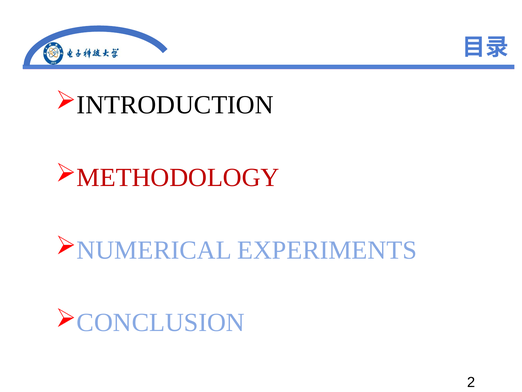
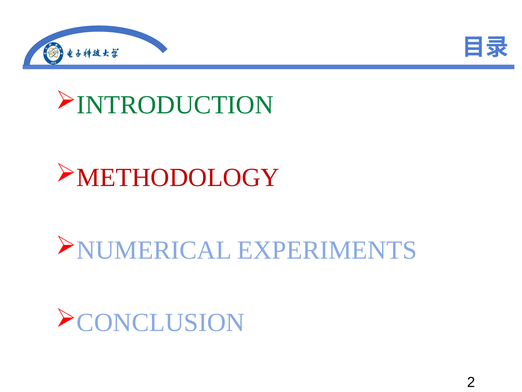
INTRODUCTION colour: black -> green
